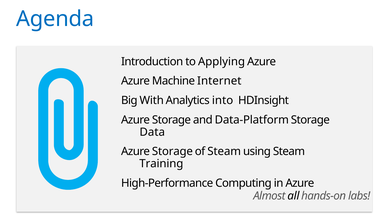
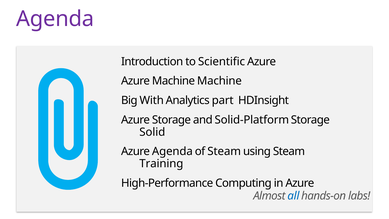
Agenda at (55, 19) colour: blue -> purple
Applying: Applying -> Scientific
Machine Internet: Internet -> Machine
into: into -> part
Data-Platform: Data-Platform -> Solid-Platform
Data: Data -> Solid
Storage at (172, 151): Storage -> Agenda
all colour: black -> blue
